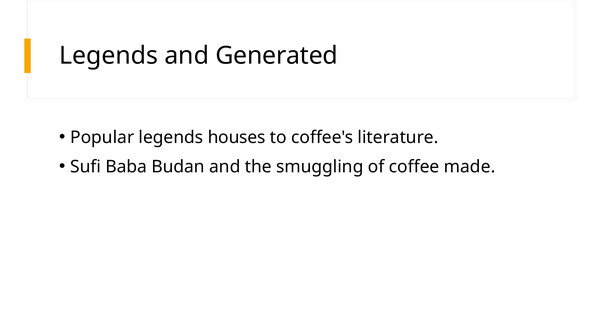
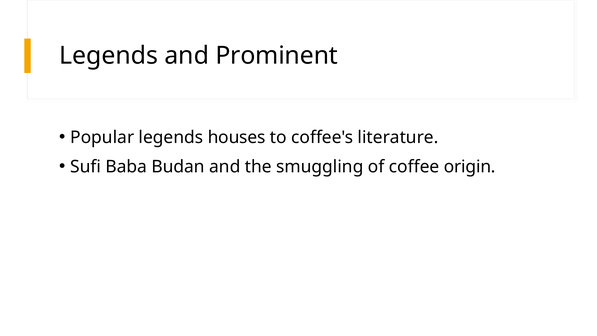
Generated: Generated -> Prominent
made: made -> origin
